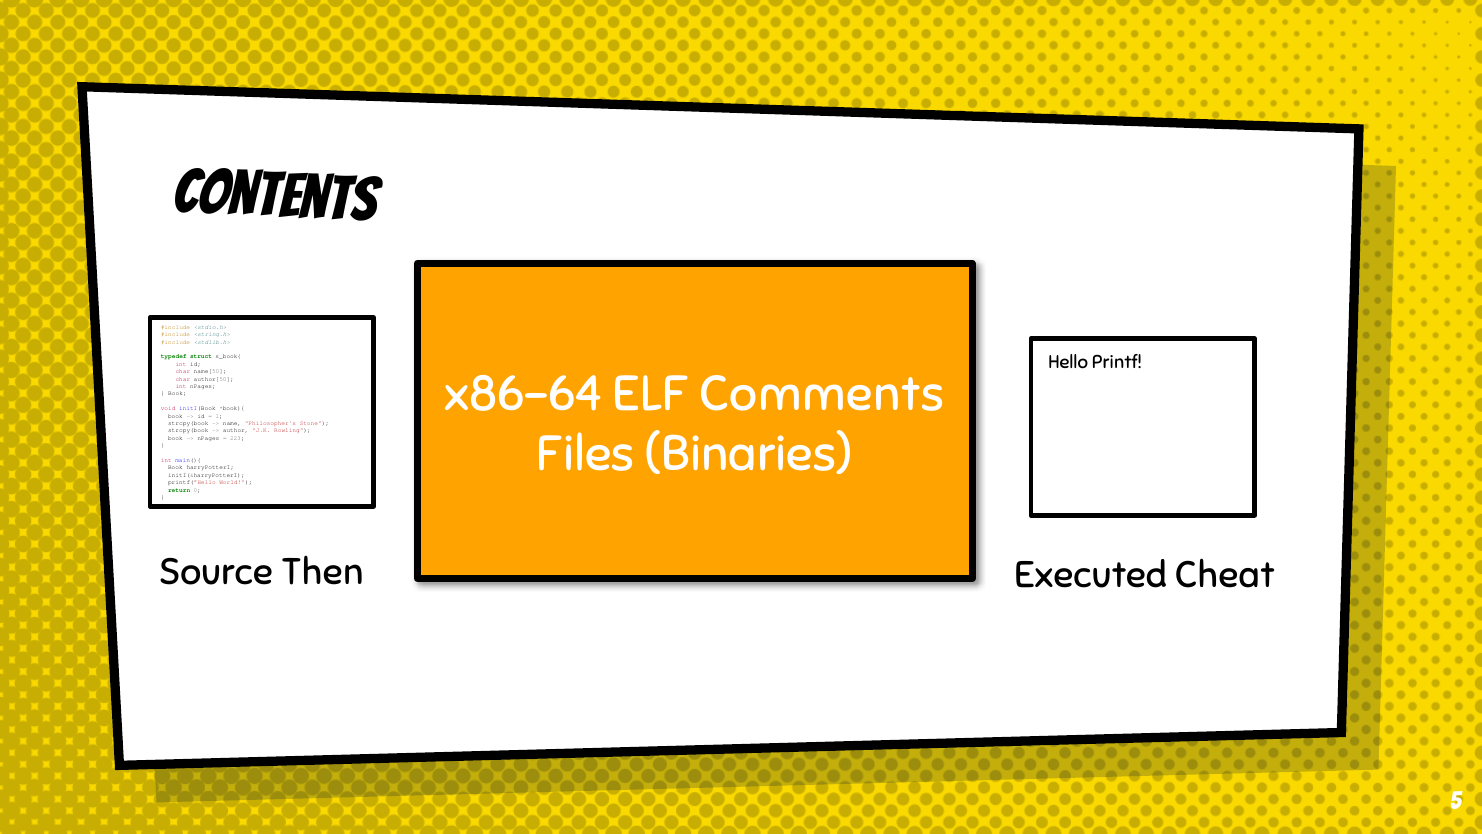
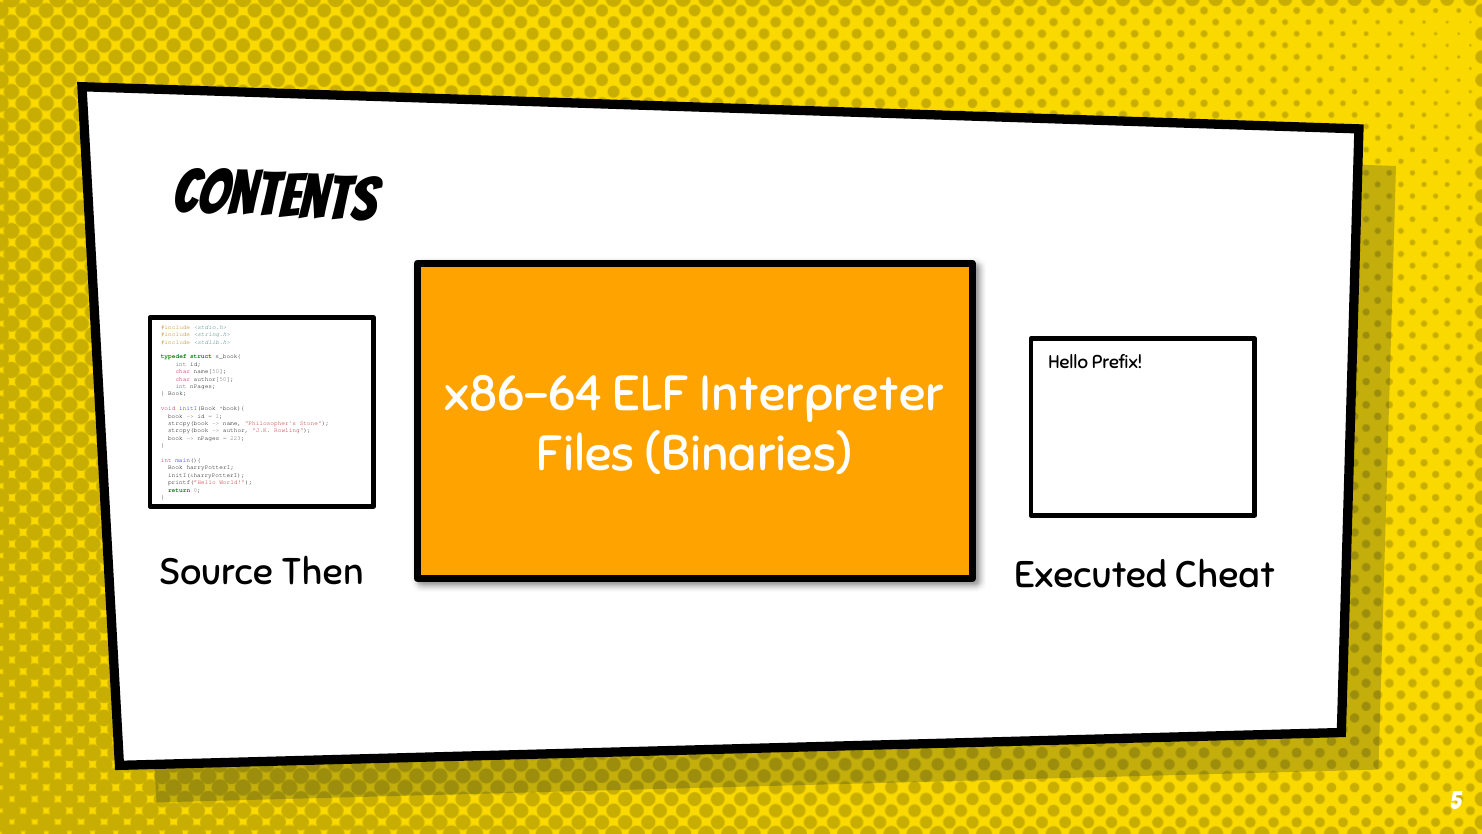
Printf: Printf -> Prefix
Comments: Comments -> Interpreter
